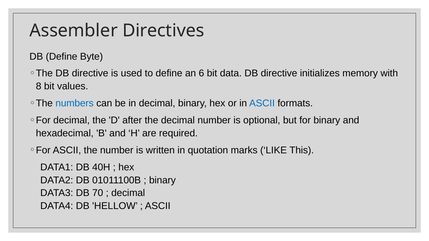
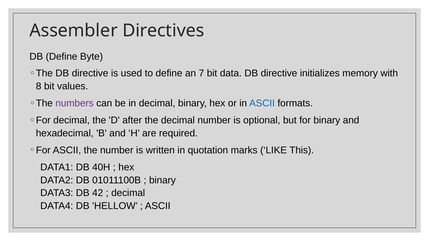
6: 6 -> 7
numbers colour: blue -> purple
70: 70 -> 42
